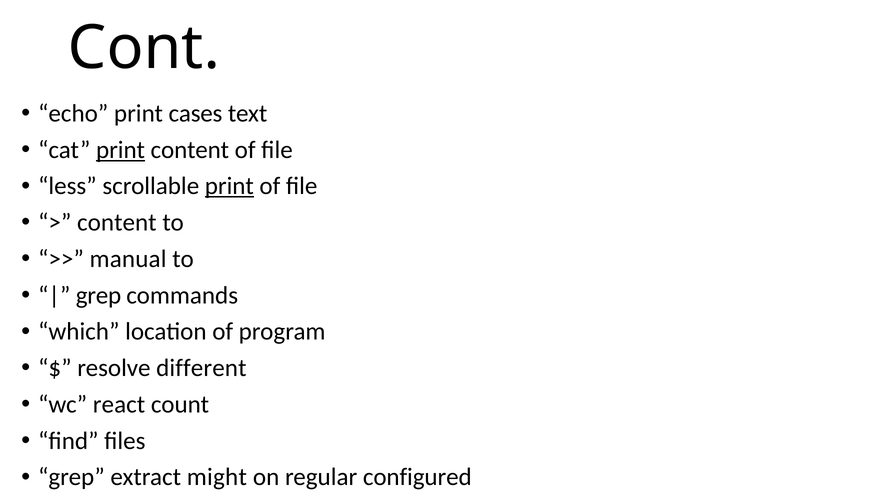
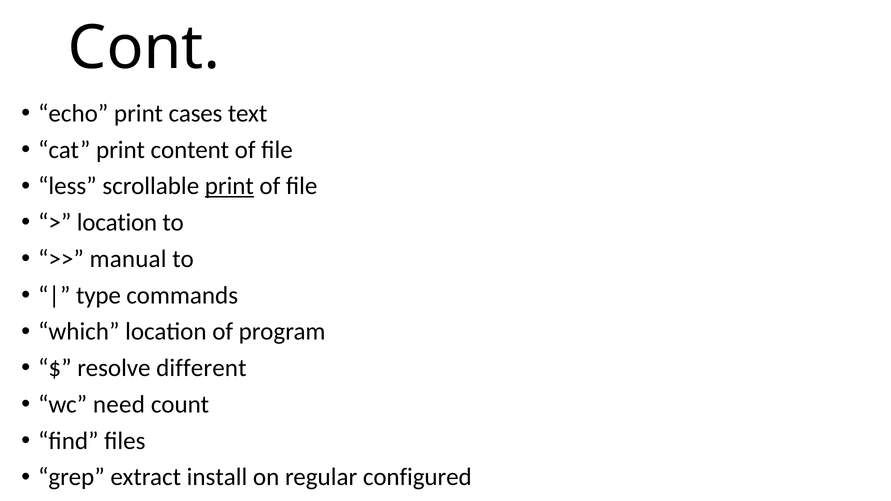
print at (121, 150) underline: present -> none
content at (117, 223): content -> location
grep at (99, 295): grep -> type
react: react -> need
might: might -> install
